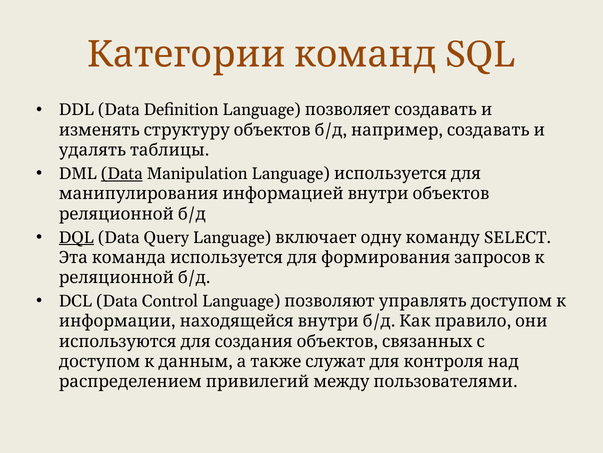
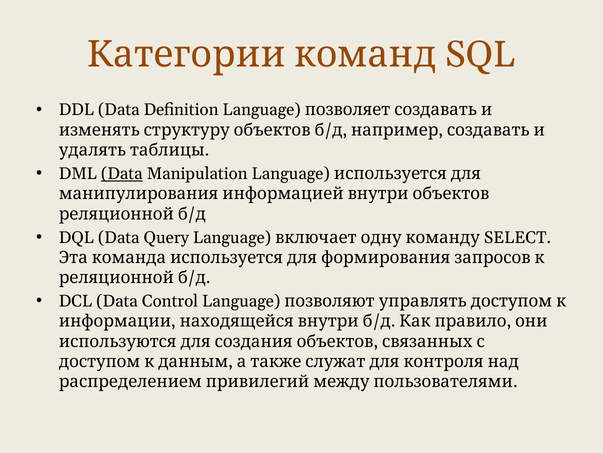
DQL underline: present -> none
